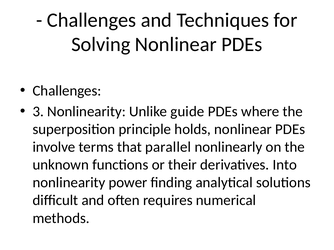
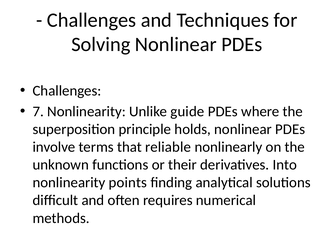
3: 3 -> 7
parallel: parallel -> reliable
power: power -> points
